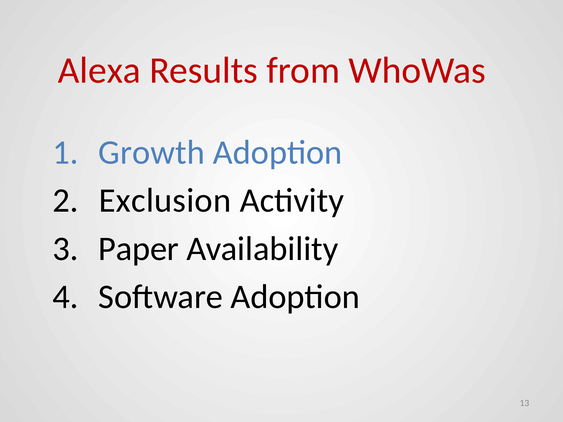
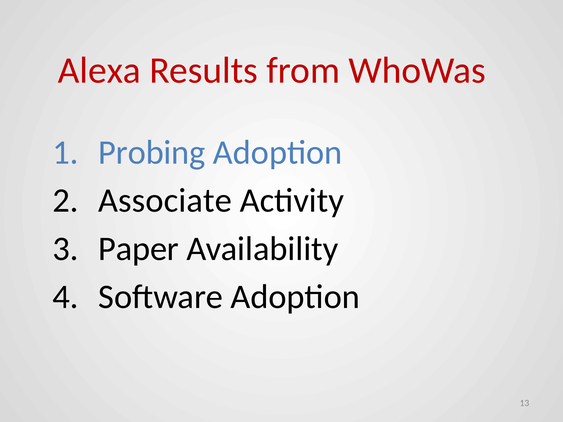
Growth: Growth -> Probing
Exclusion: Exclusion -> Associate
